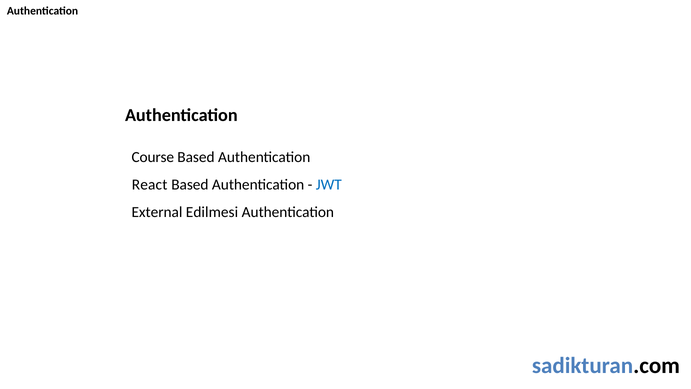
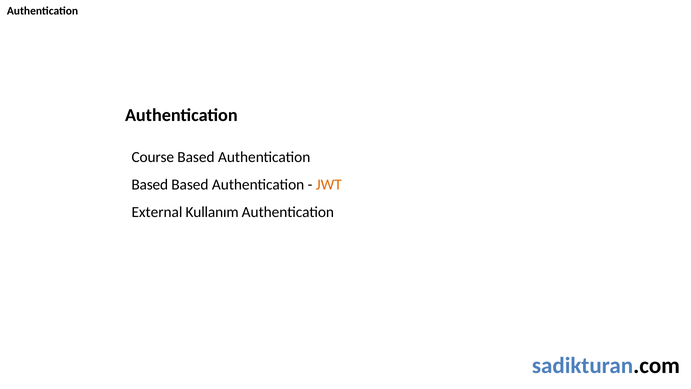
React at (150, 185): React -> Based
JWT colour: blue -> orange
Edilmesi: Edilmesi -> Kullanım
